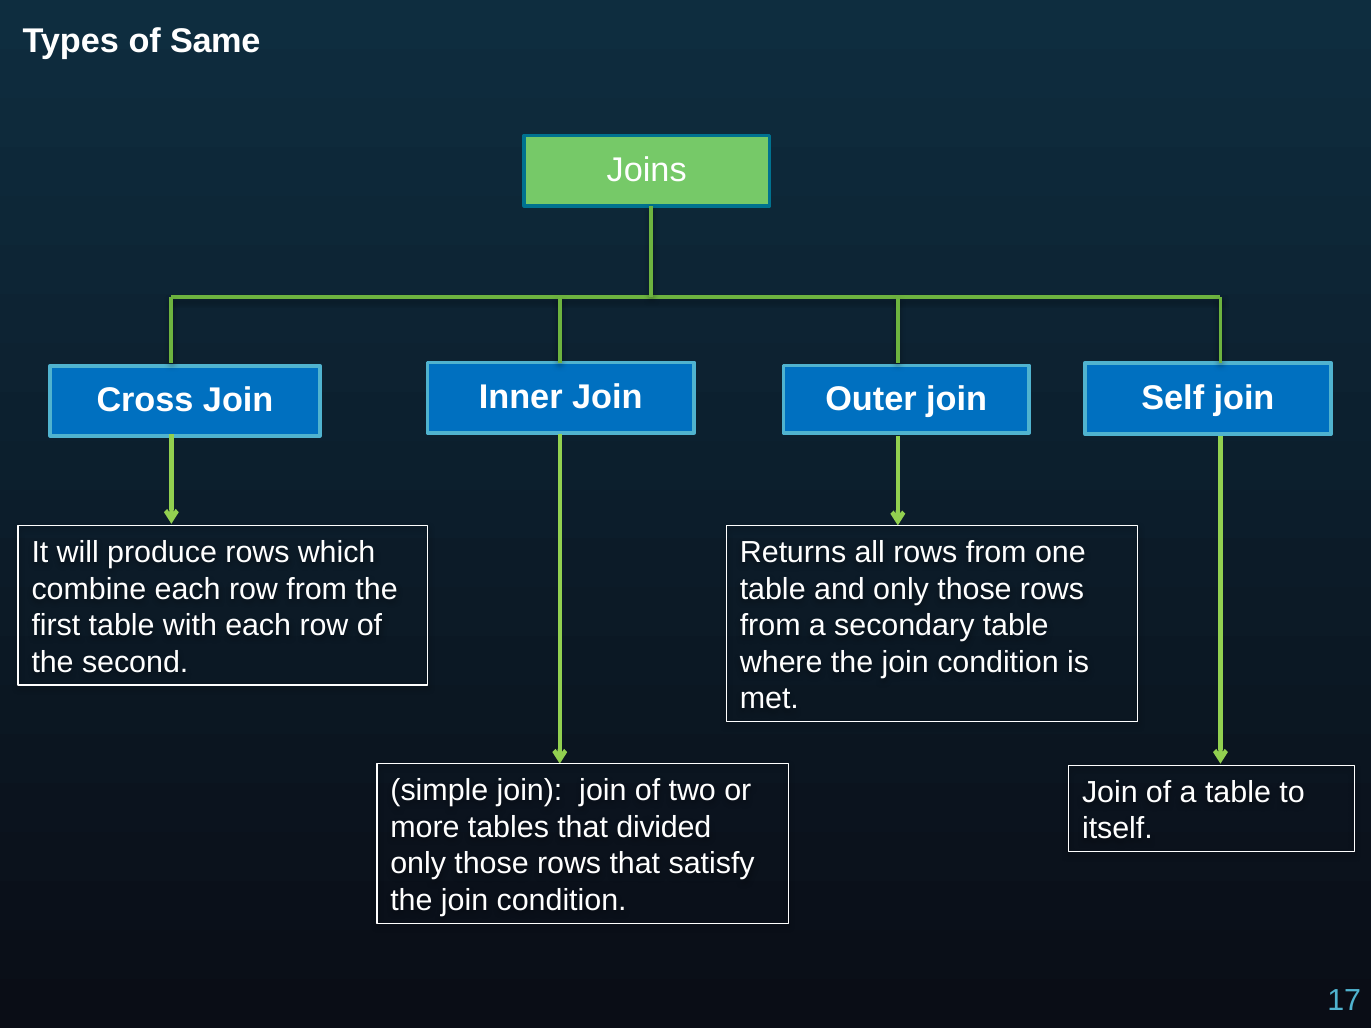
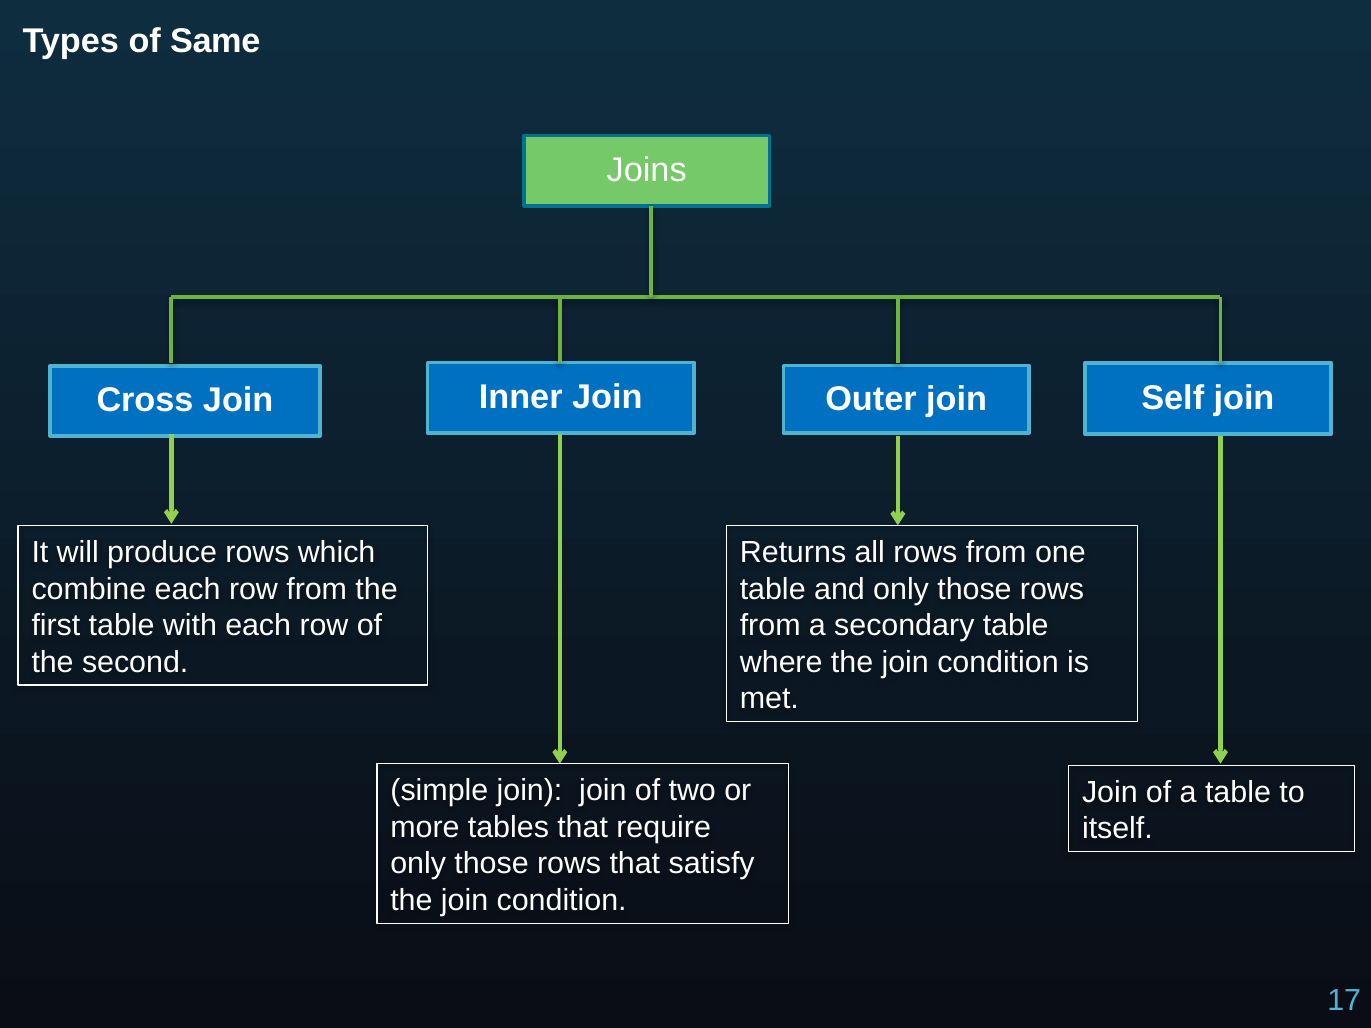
divided: divided -> require
